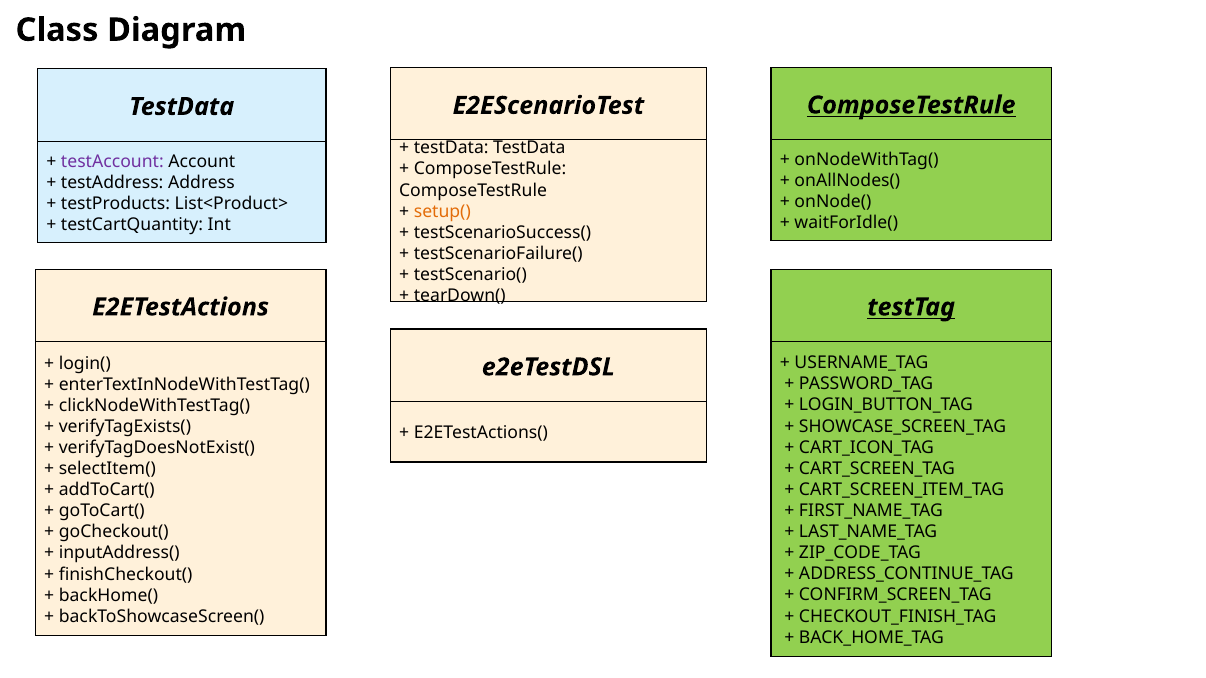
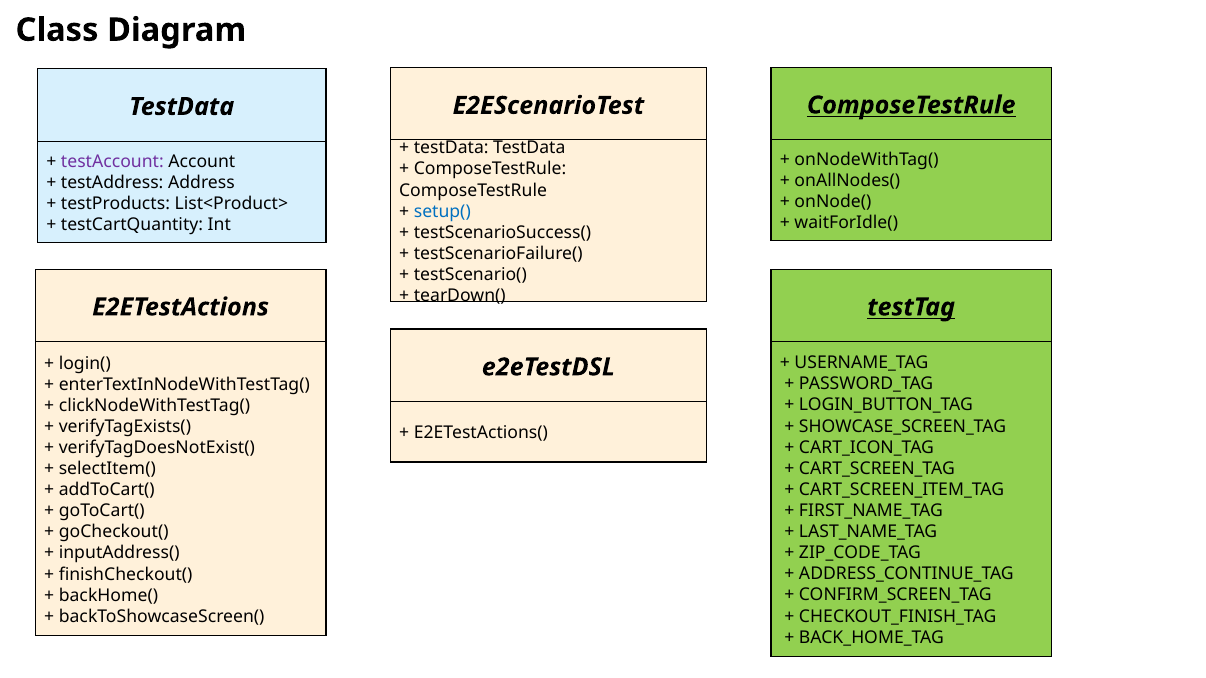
setup( colour: orange -> blue
